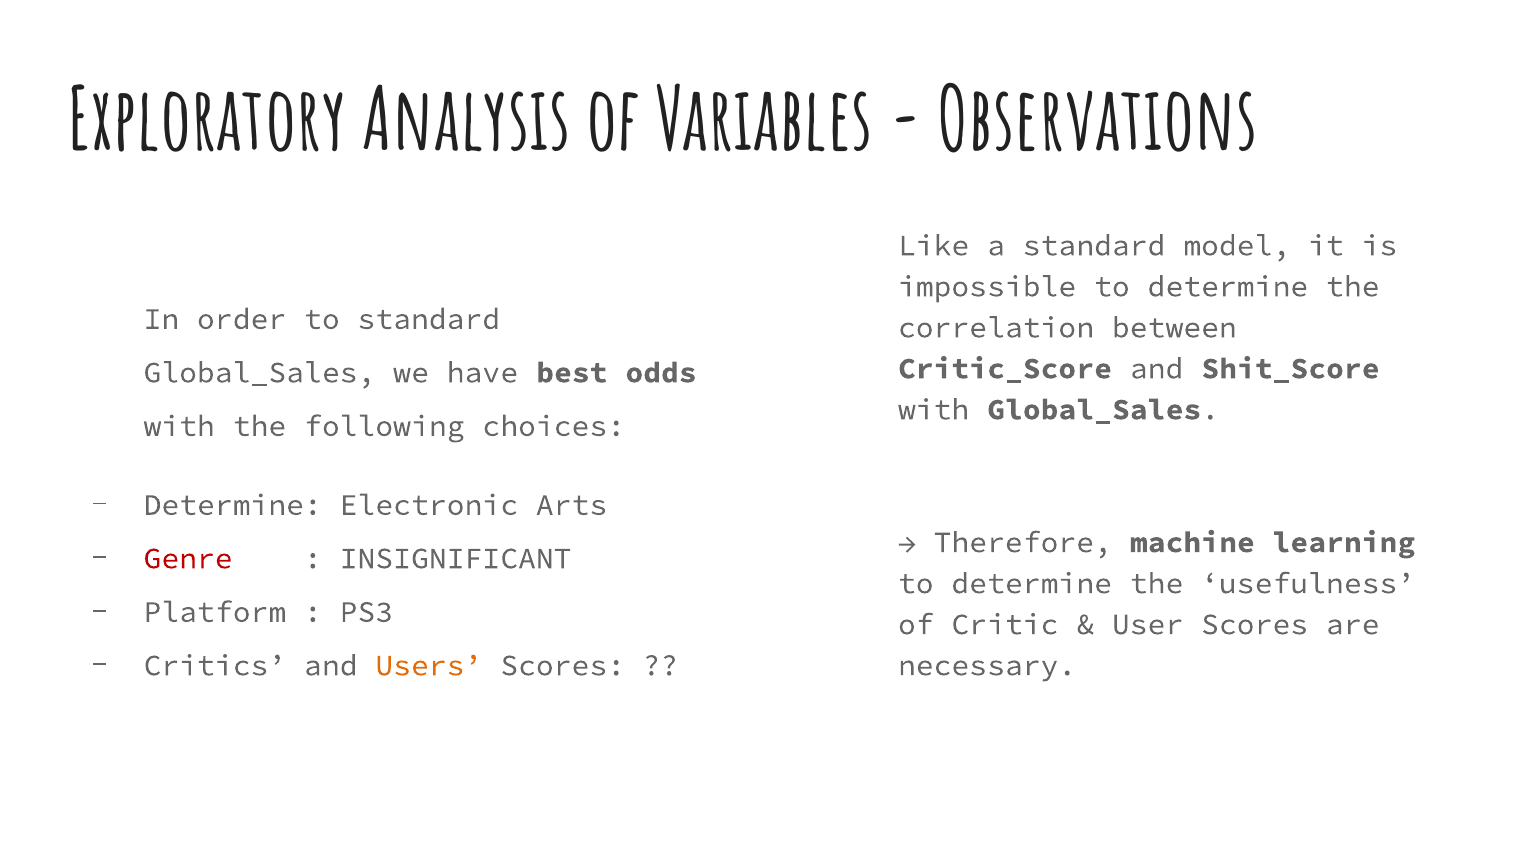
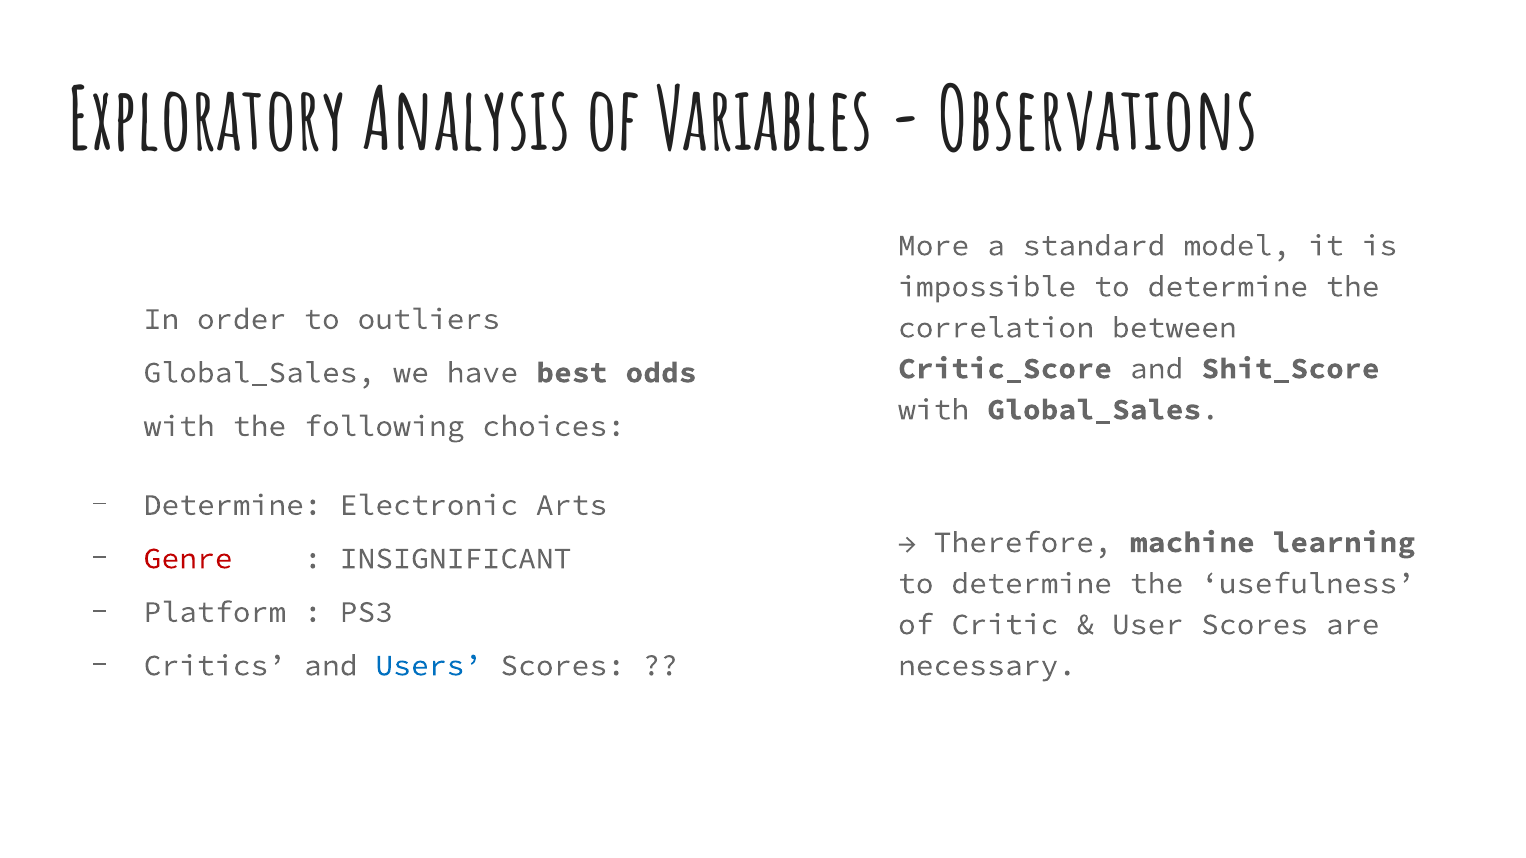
Like: Like -> More
to standard: standard -> outliers
Users colour: orange -> blue
